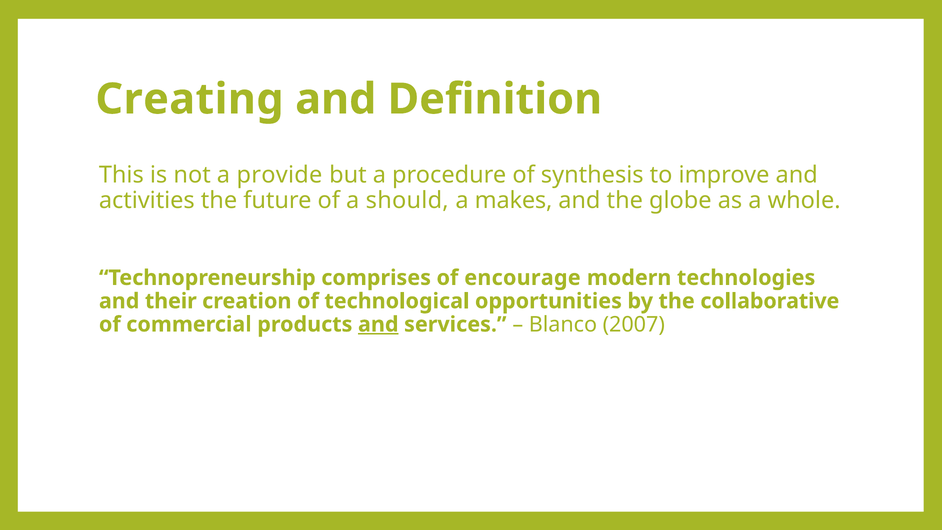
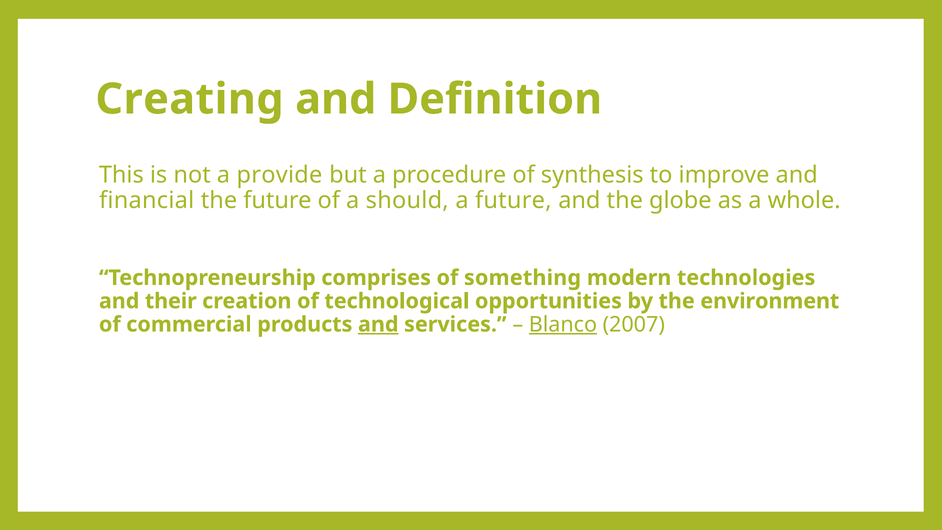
activities: activities -> financial
a makes: makes -> future
encourage: encourage -> something
collaborative: collaborative -> environment
Blanco underline: none -> present
